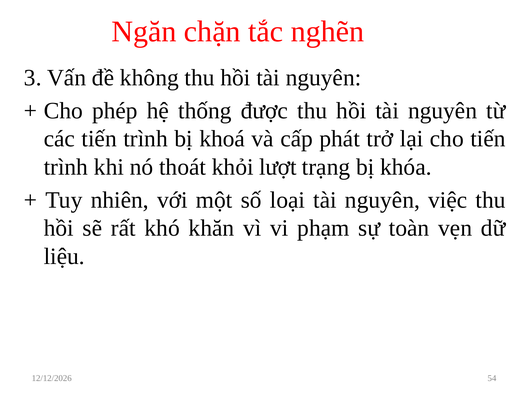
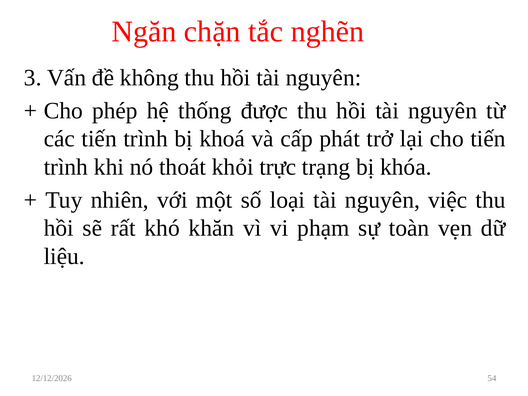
lượt: lượt -> trực
